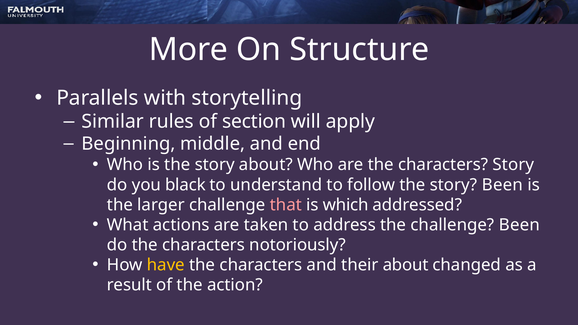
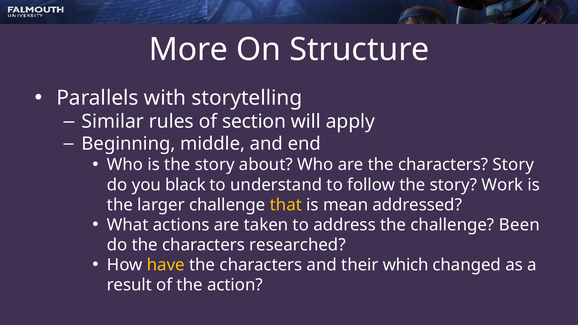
story Been: Been -> Work
that colour: pink -> yellow
which: which -> mean
notoriously: notoriously -> researched
their about: about -> which
